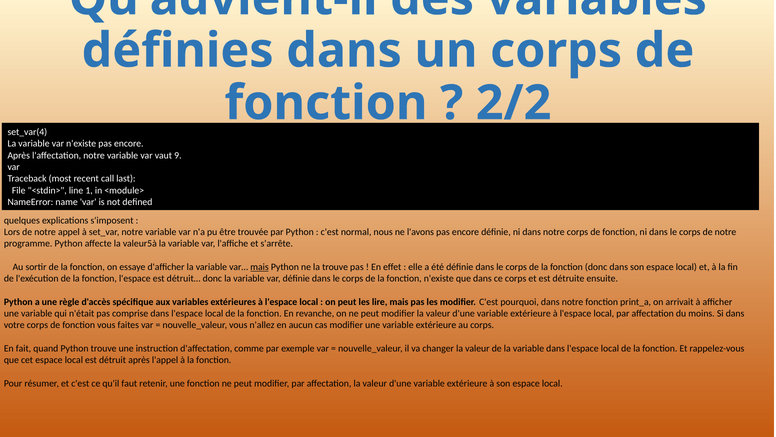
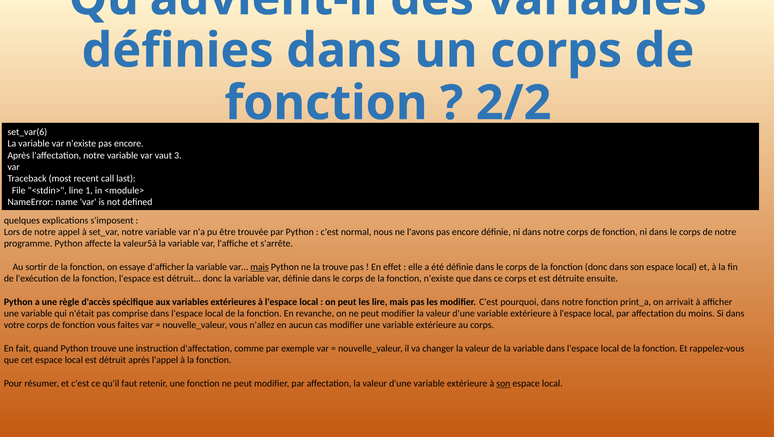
set_var(4: set_var(4 -> set_var(6
9: 9 -> 3
son at (503, 383) underline: none -> present
